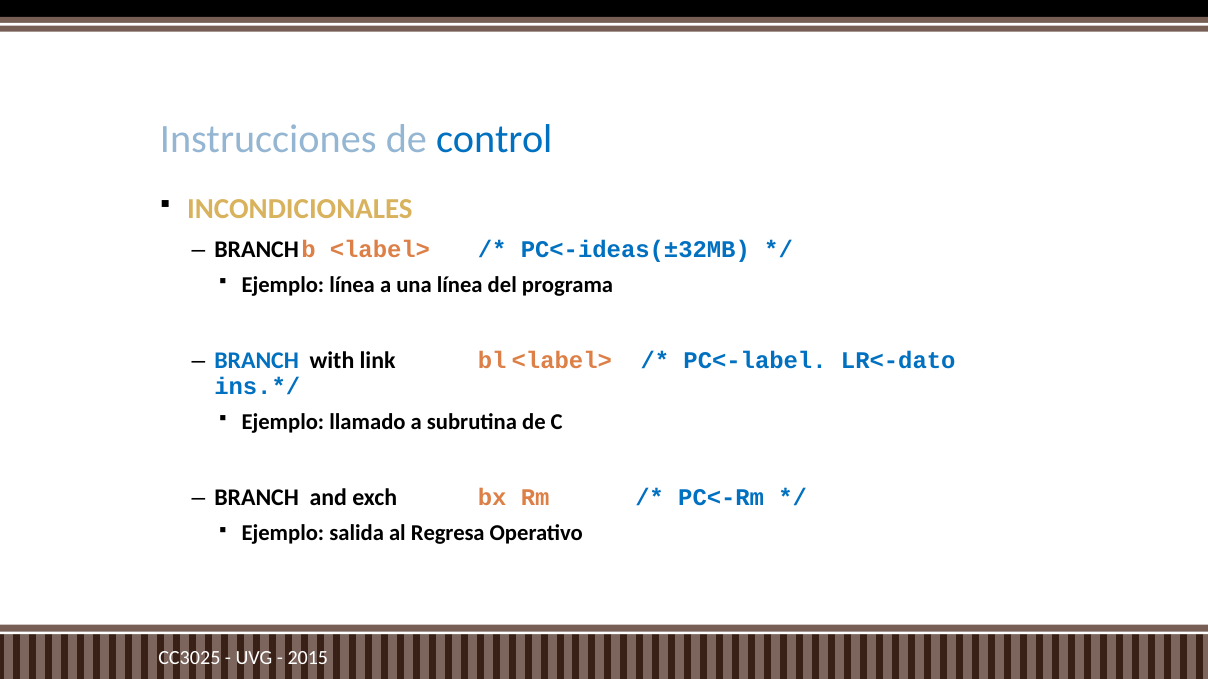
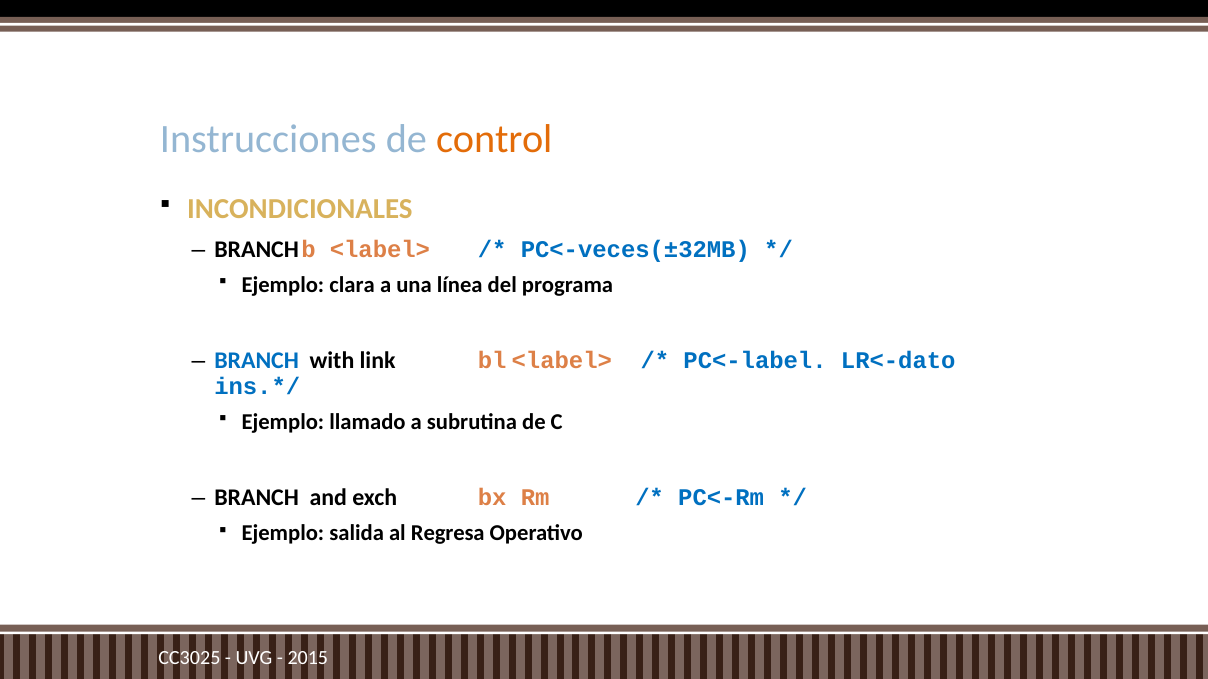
control colour: blue -> orange
PC<-ideas(±32MB: PC<-ideas(±32MB -> PC<-veces(±32MB
Ejemplo línea: línea -> clara
